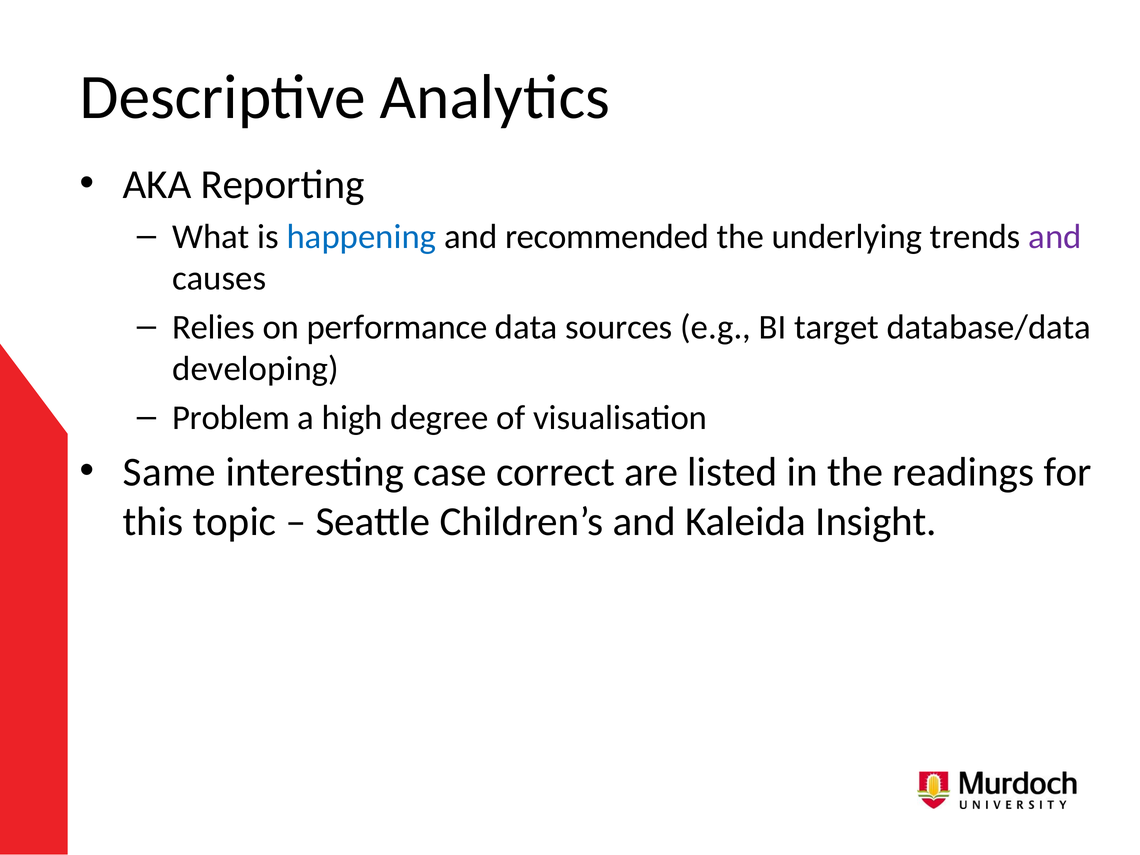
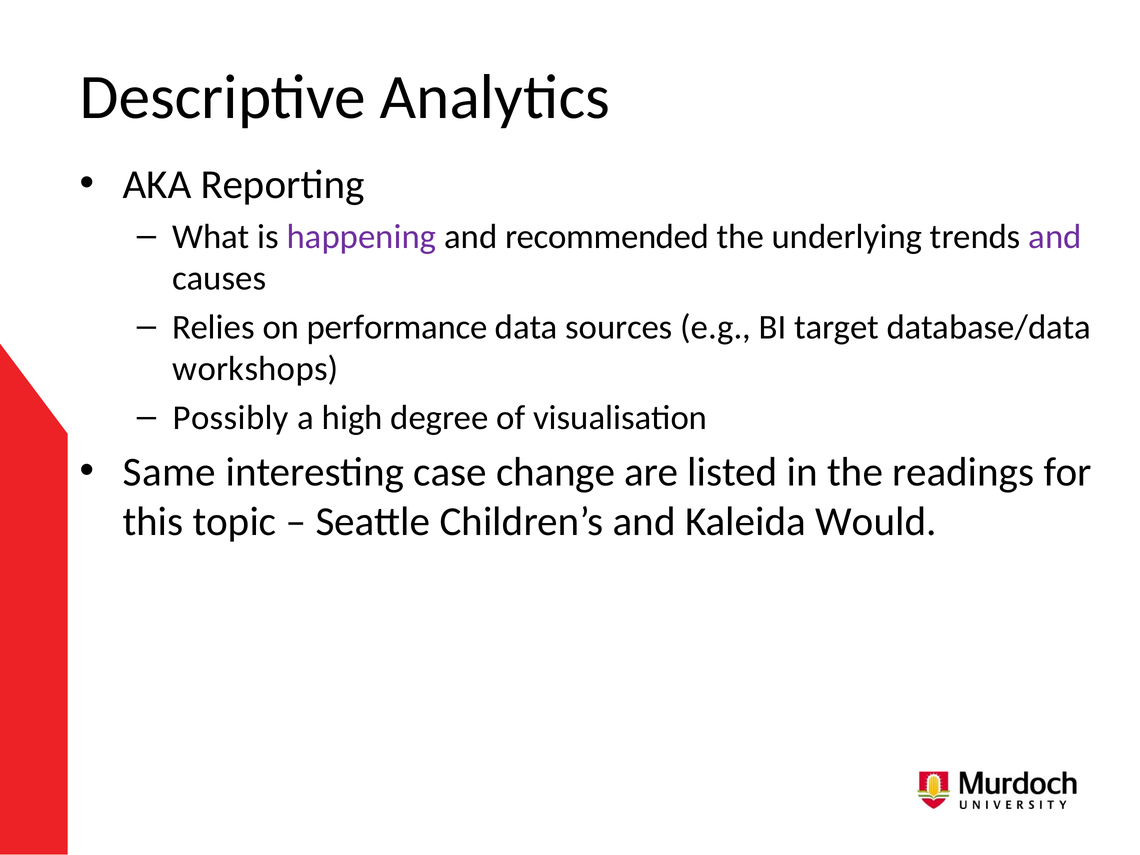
happening colour: blue -> purple
developing: developing -> workshops
Problem: Problem -> Possibly
correct: correct -> change
Insight: Insight -> Would
